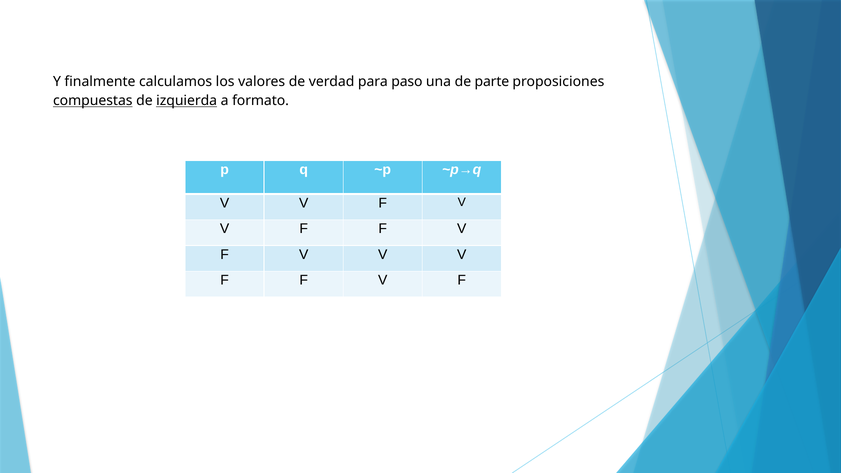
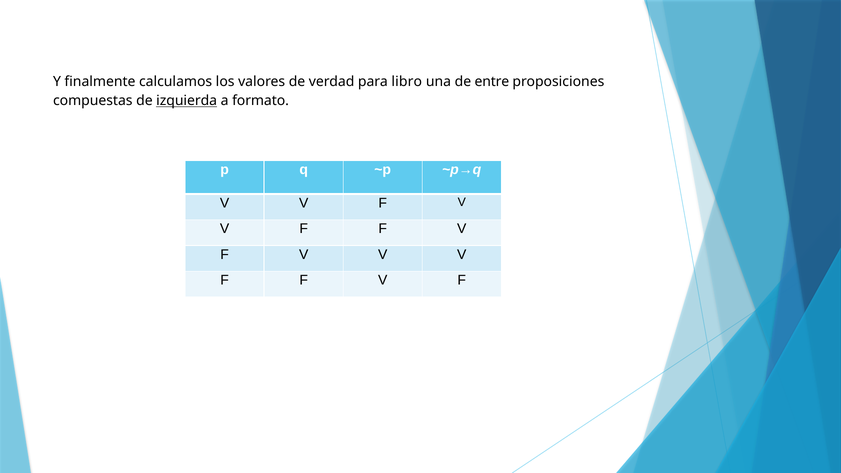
paso: paso -> libro
parte: parte -> entre
compuestas underline: present -> none
